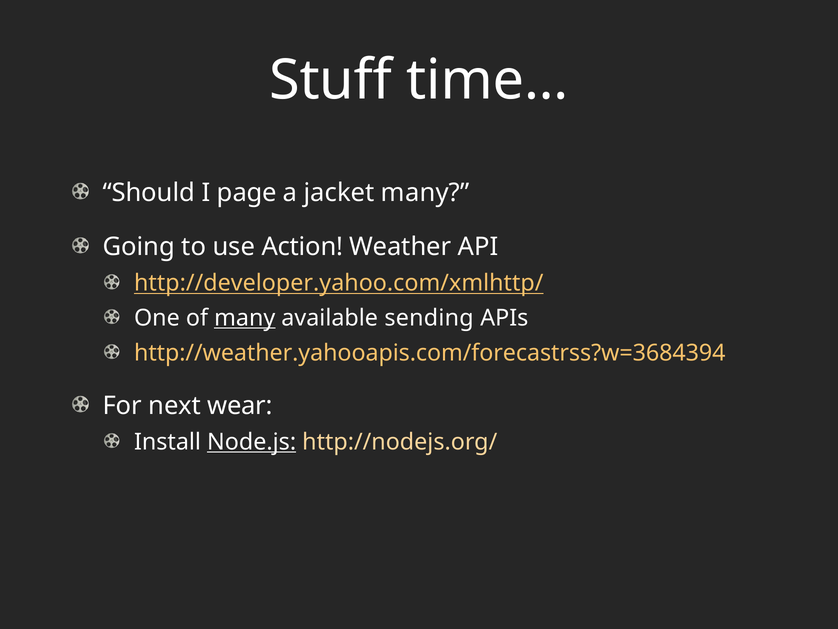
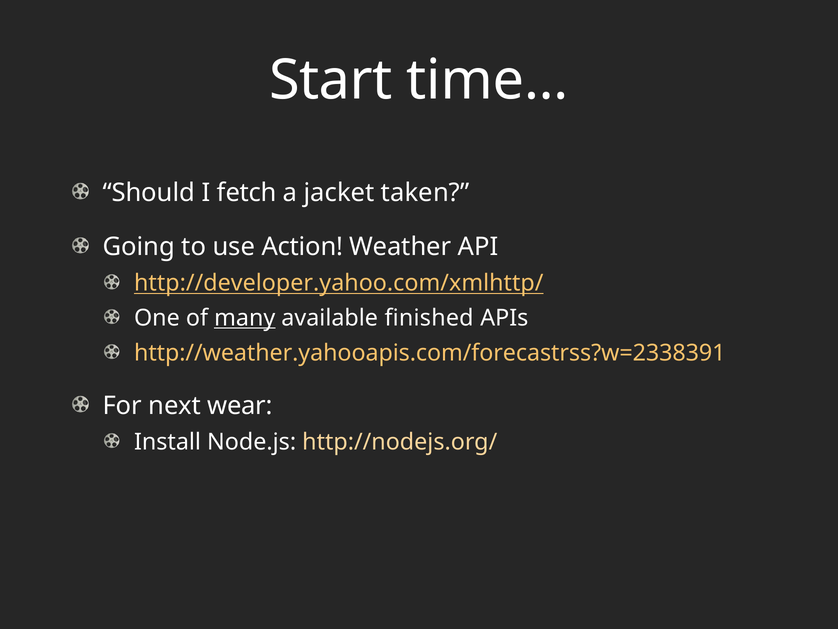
Stuff: Stuff -> Start
page: page -> fetch
jacket many: many -> taken
sending: sending -> finished
http://weather.yahooapis.com/forecastrss?w=3684394: http://weather.yahooapis.com/forecastrss?w=3684394 -> http://weather.yahooapis.com/forecastrss?w=2338391
Node.js underline: present -> none
